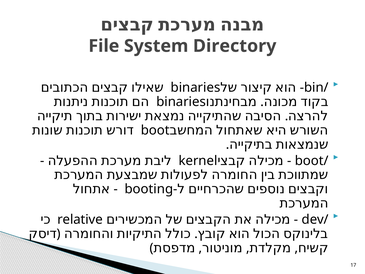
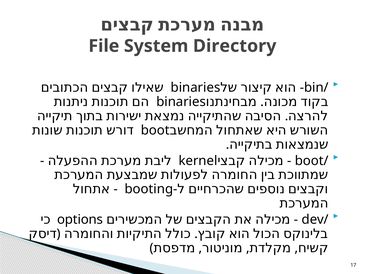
relative: relative -> options
